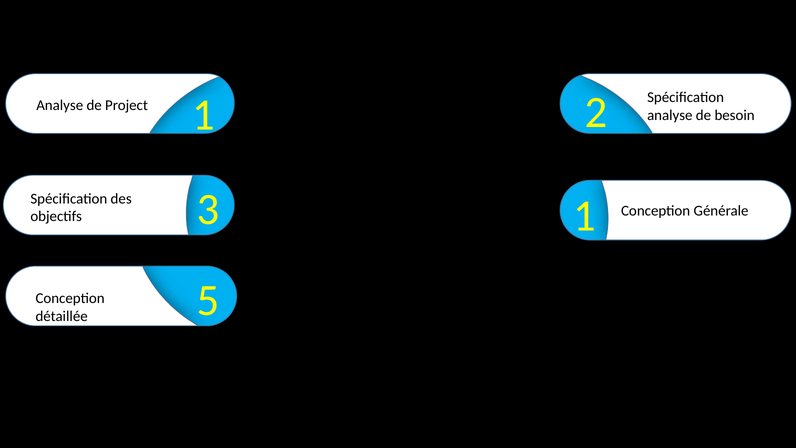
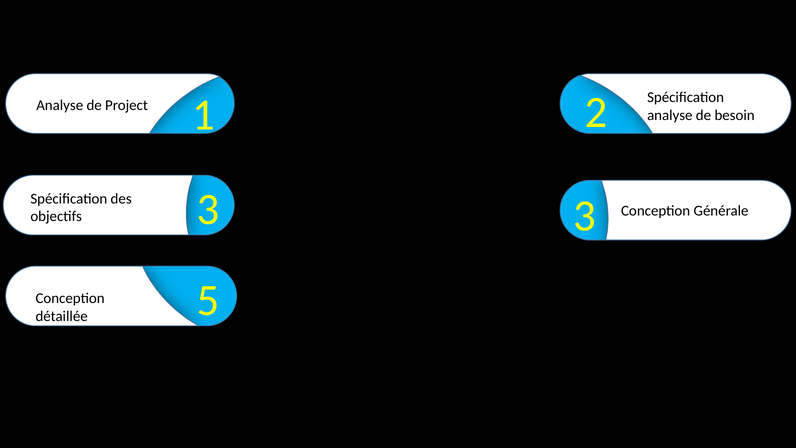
1 at (585, 216): 1 -> 3
